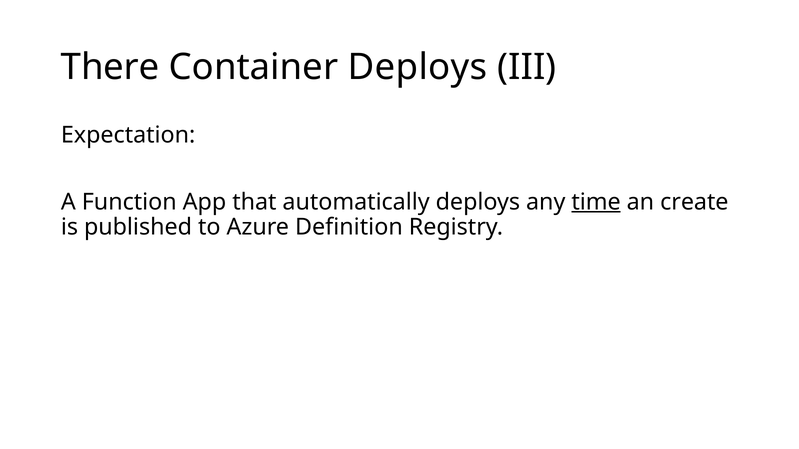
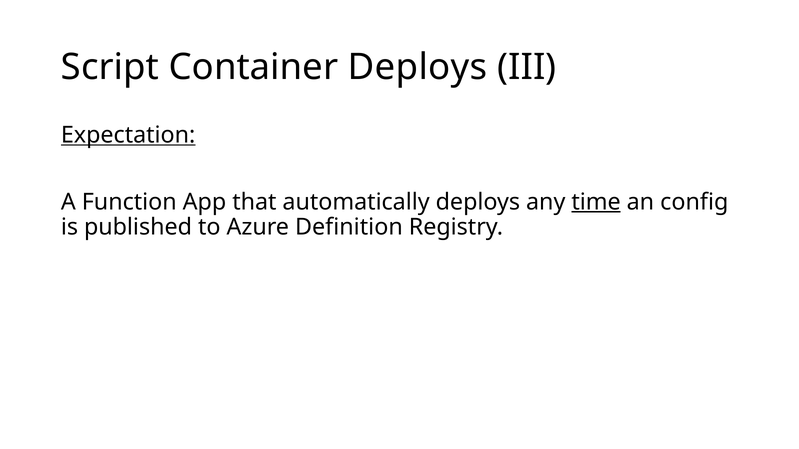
There: There -> Script
Expectation underline: none -> present
create: create -> config
